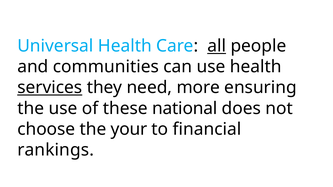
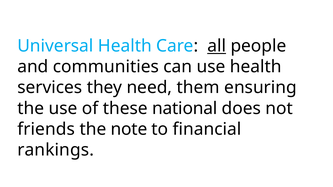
services underline: present -> none
more: more -> them
choose: choose -> friends
your: your -> note
